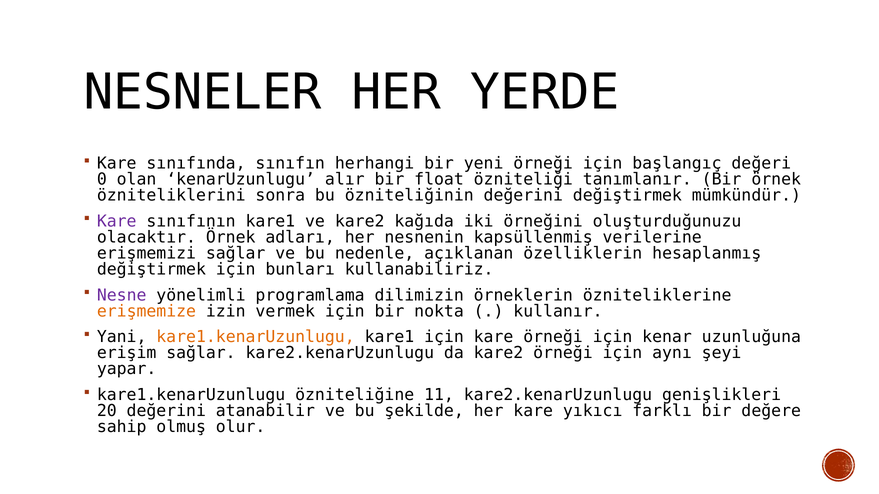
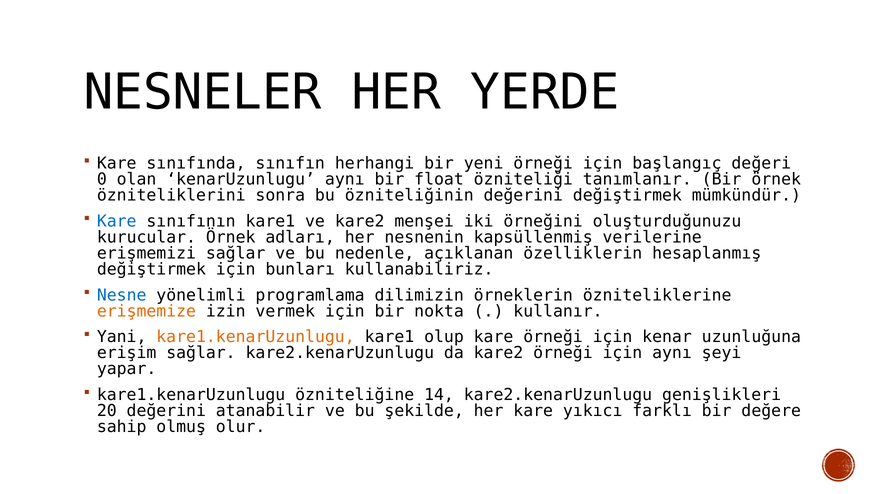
kenarUzunlugu alır: alır -> aynı
Kare at (117, 222) colour: purple -> blue
kağıda: kağıda -> menşei
olacaktır: olacaktır -> kurucular
Nesne colour: purple -> blue
kare1 için: için -> olup
11: 11 -> 14
